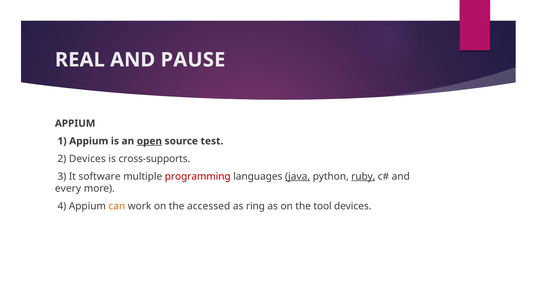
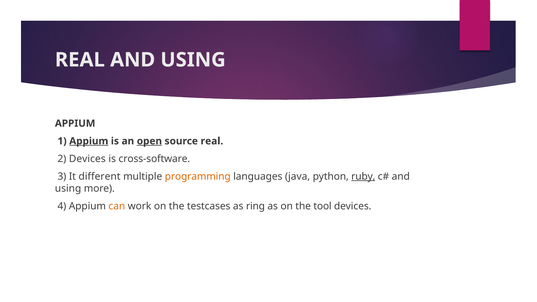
PAUSE at (193, 60): PAUSE -> USING
Appium at (89, 141) underline: none -> present
source test: test -> real
cross-supports: cross-supports -> cross-software
software: software -> different
programming colour: red -> orange
java underline: present -> none
every at (68, 189): every -> using
accessed: accessed -> testcases
